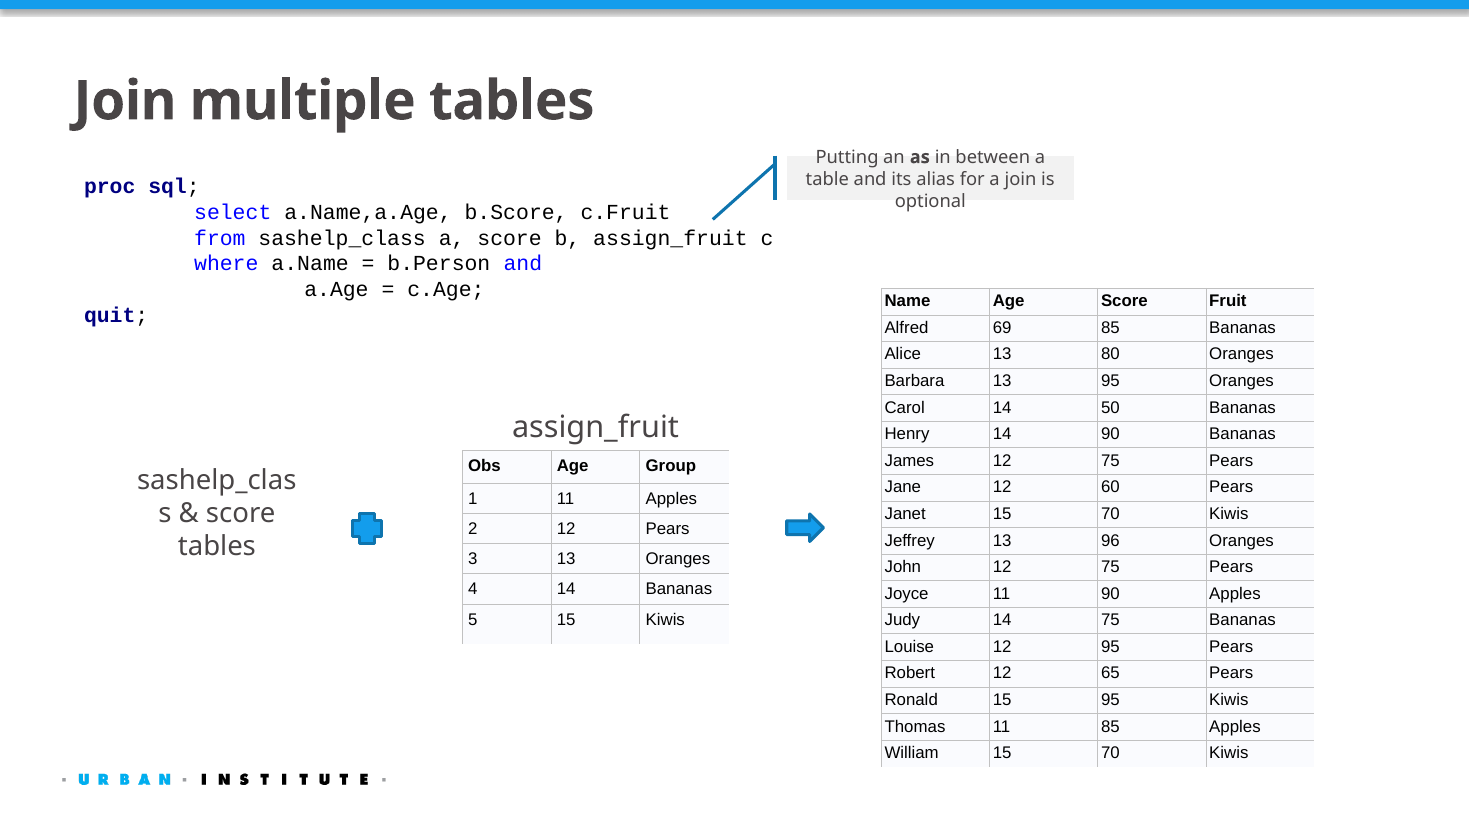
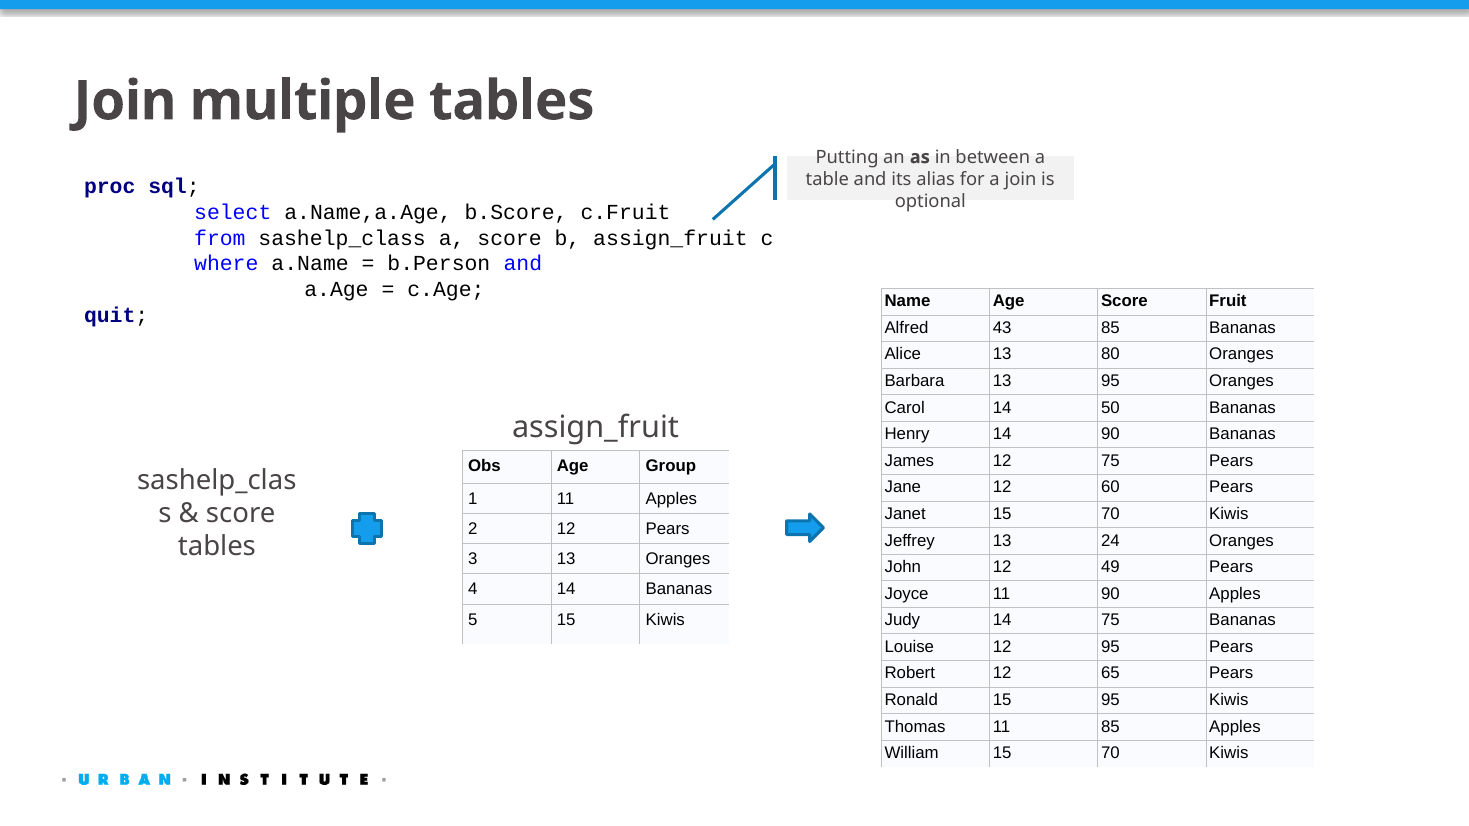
69: 69 -> 43
96: 96 -> 24
John 12 75: 75 -> 49
